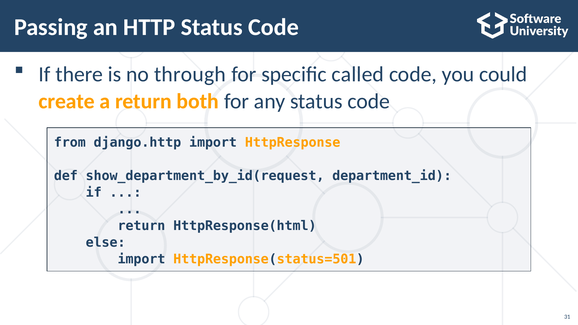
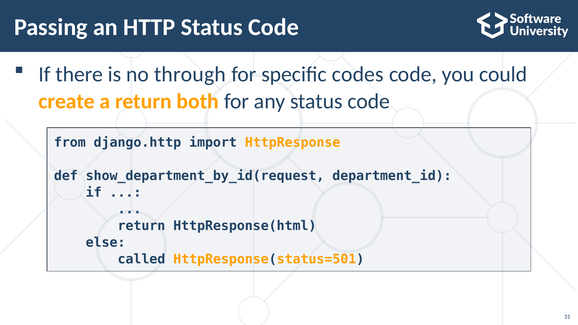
called: called -> codes
import at (141, 259): import -> called
